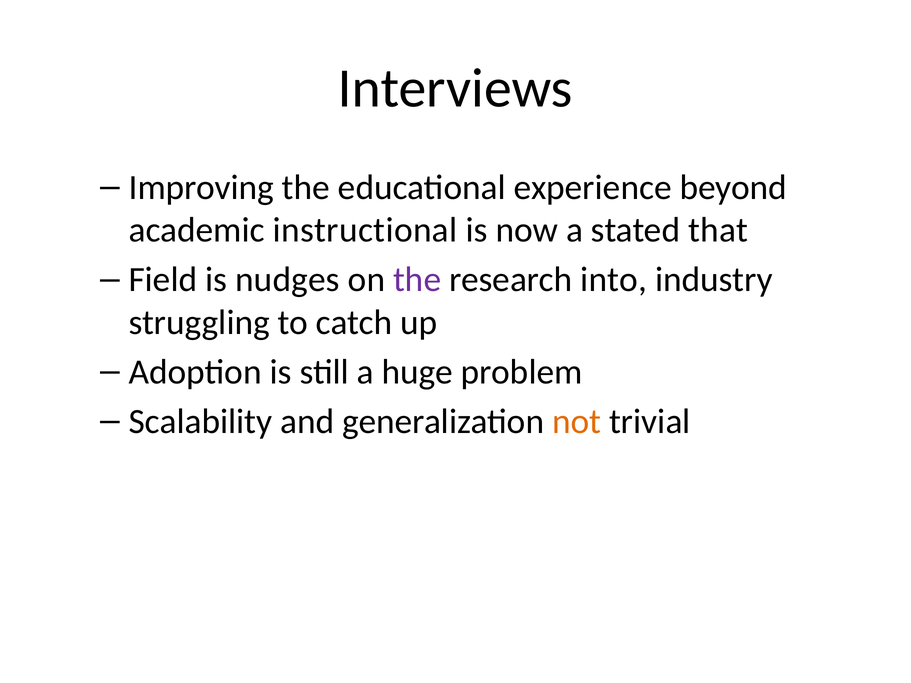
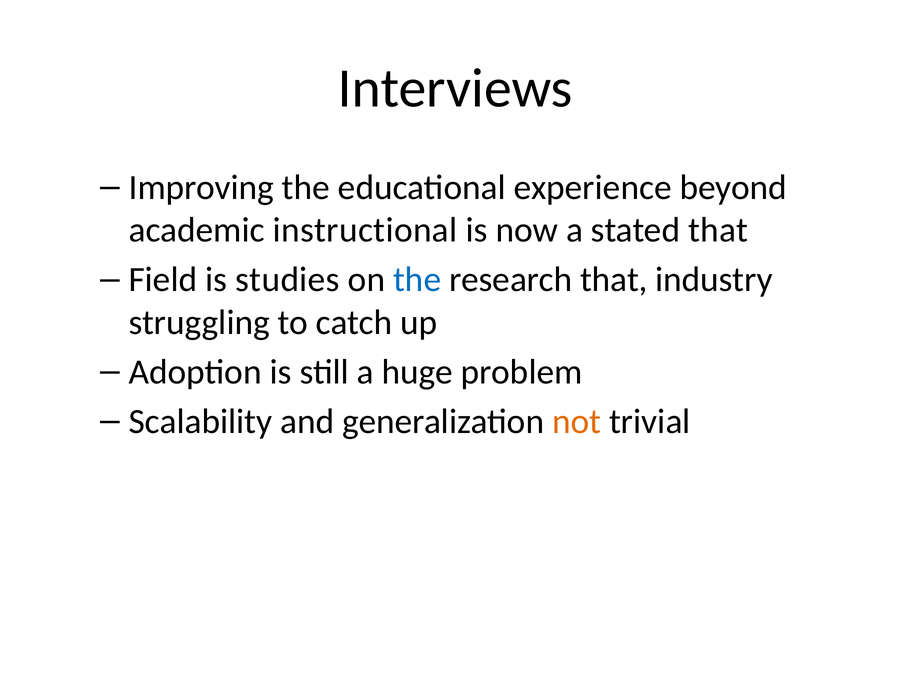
nudges: nudges -> studies
the at (417, 280) colour: purple -> blue
research into: into -> that
